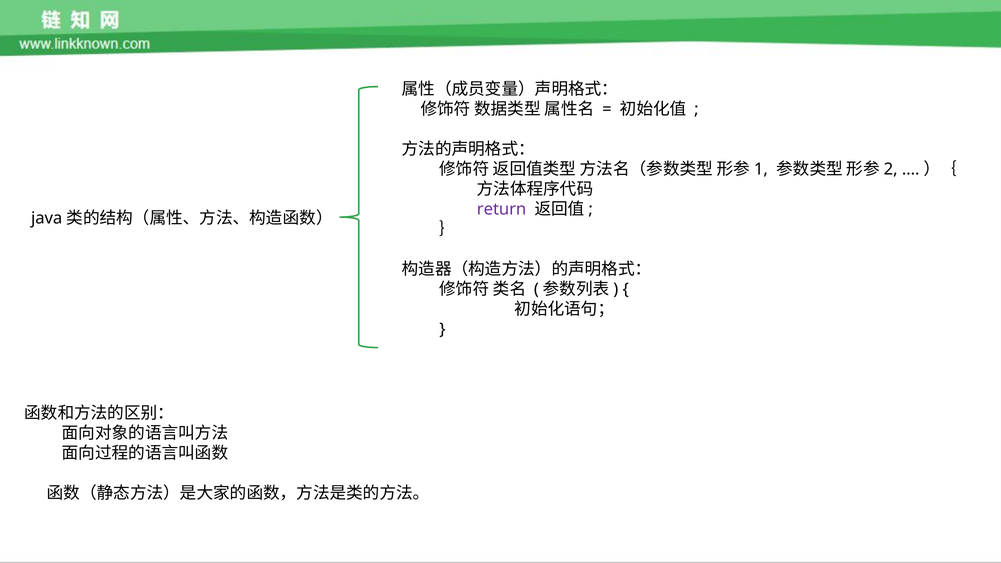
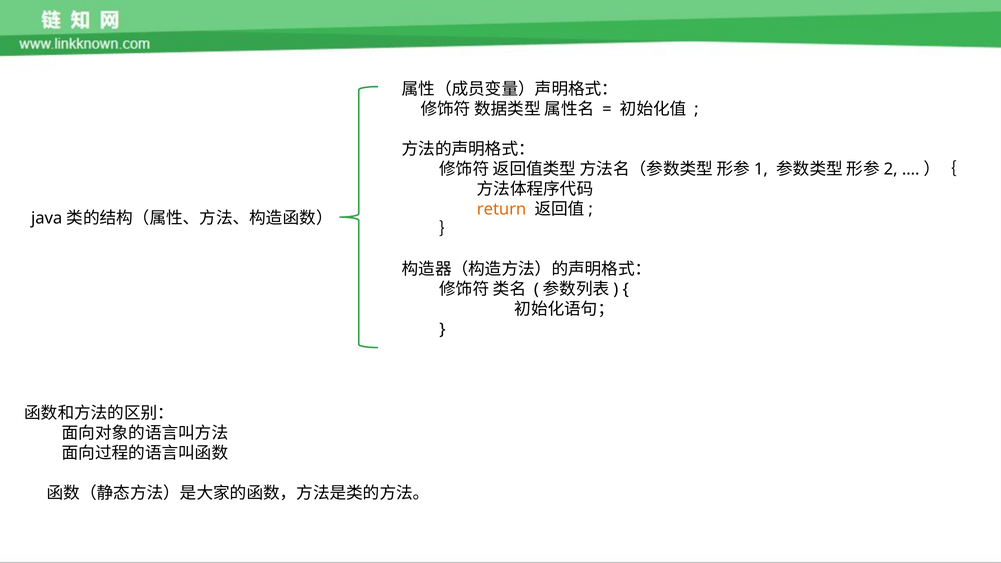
return colour: purple -> orange
